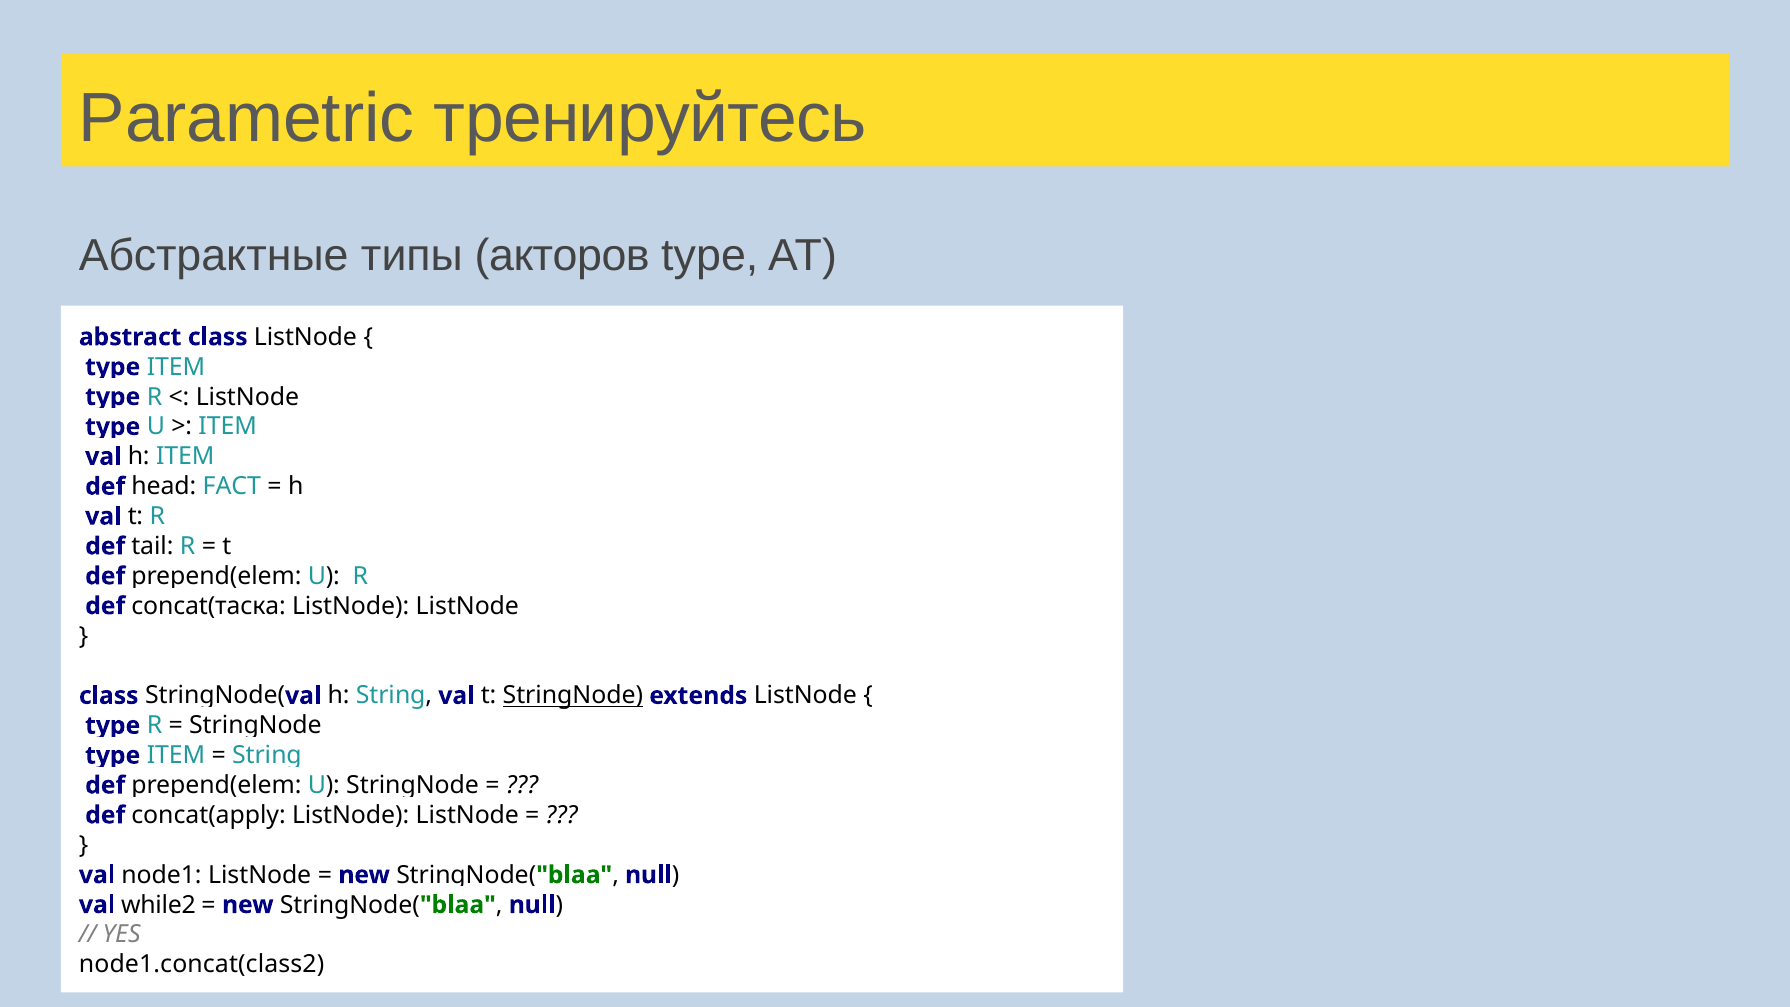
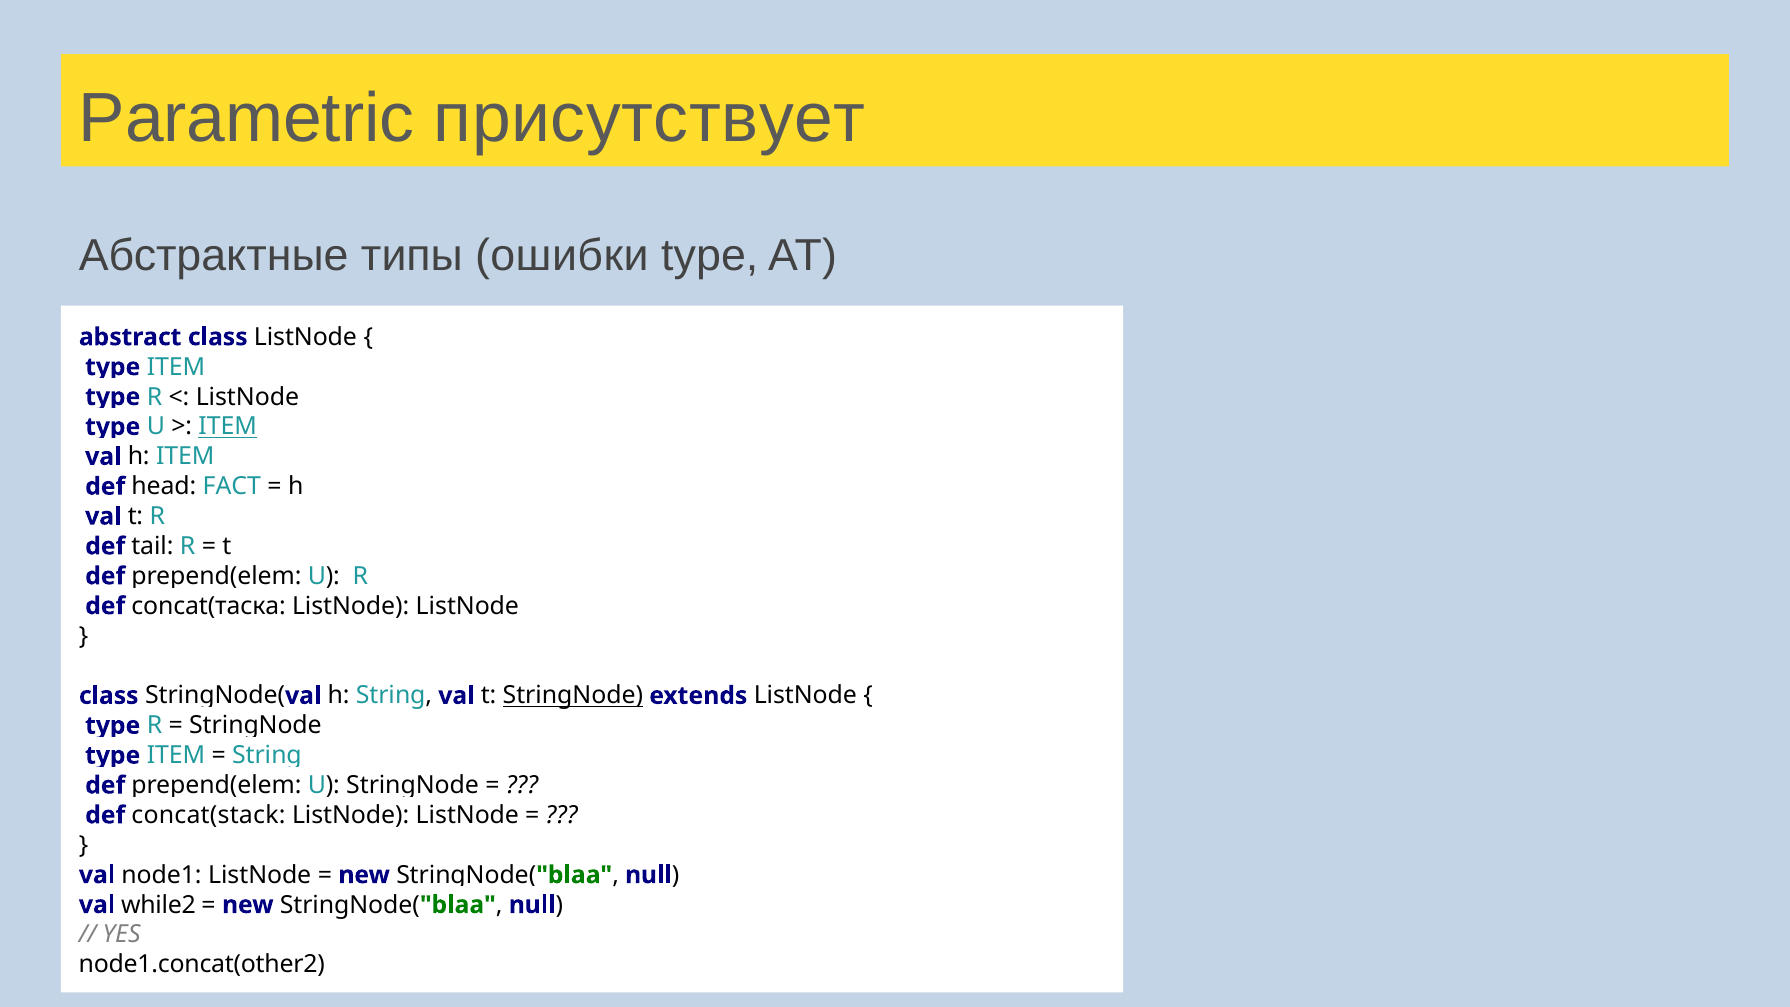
тренируйтесь: тренируйтесь -> присутствует
акторов: акторов -> ошибки
ITEM at (228, 427) underline: none -> present
concat(apply: concat(apply -> concat(stack
node1.concat(class2: node1.concat(class2 -> node1.concat(other2
